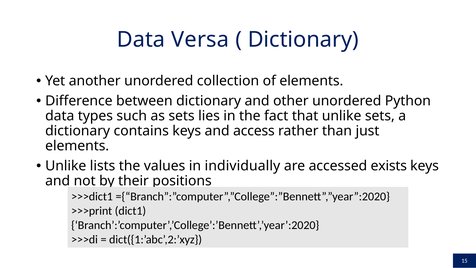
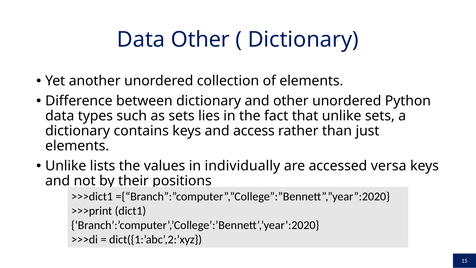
Data Versa: Versa -> Other
exists: exists -> versa
